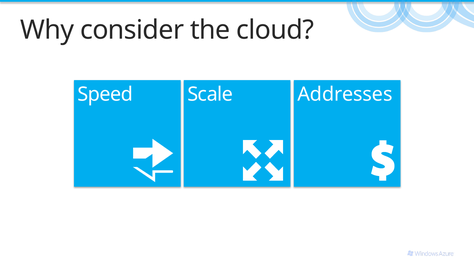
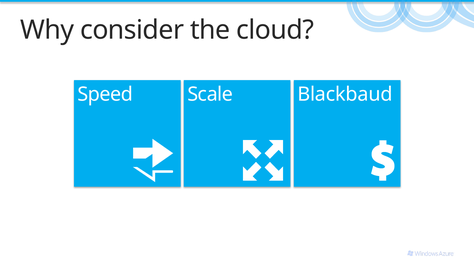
Addresses: Addresses -> Blackbaud
